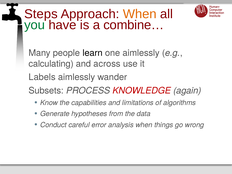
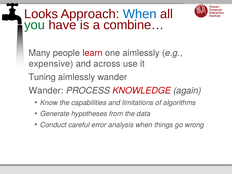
Steps: Steps -> Looks
When at (140, 14) colour: orange -> blue
learn colour: black -> red
calculating: calculating -> expensive
Labels: Labels -> Tuning
Subsets at (46, 91): Subsets -> Wander
